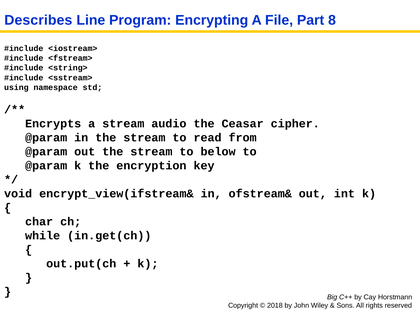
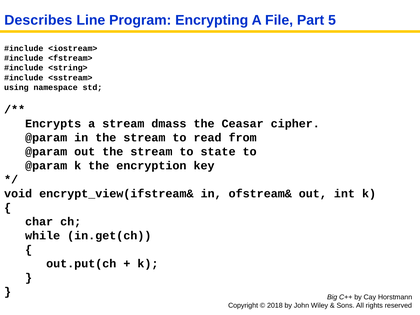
8: 8 -> 5
audio: audio -> dmass
below: below -> state
